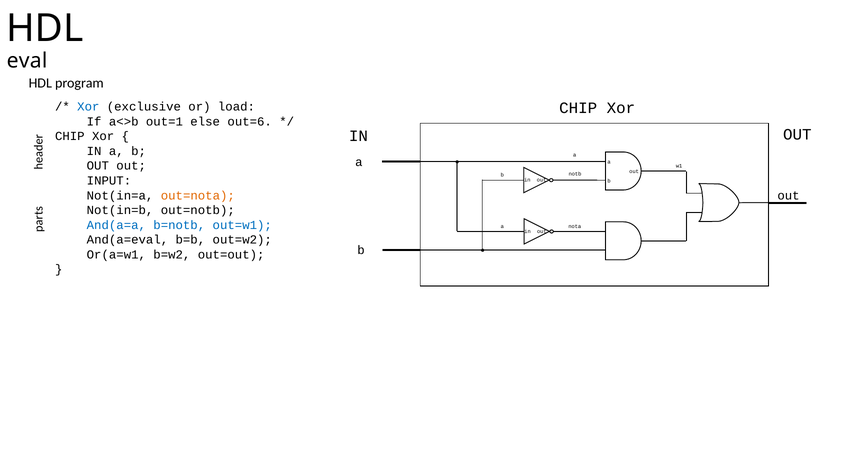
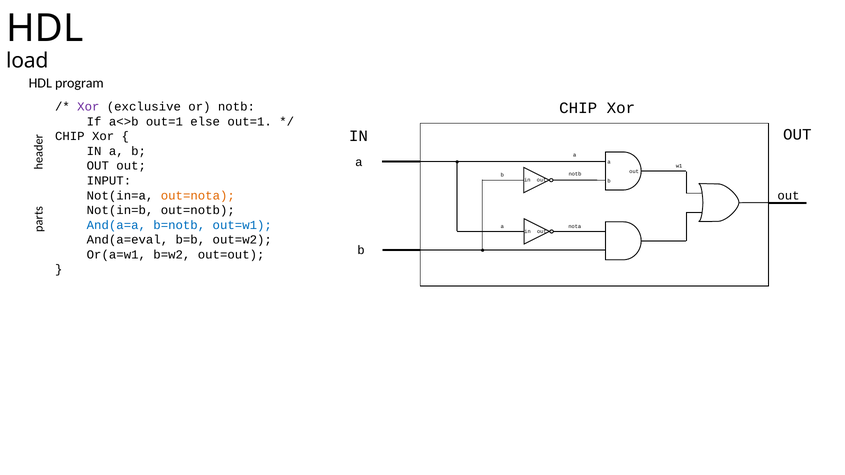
eval: eval -> load
Xor at (88, 107) colour: blue -> purple
or load: load -> notb
else out=6: out=6 -> out=1
